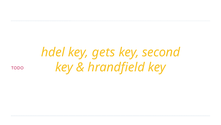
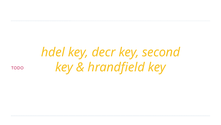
gets: gets -> decr
